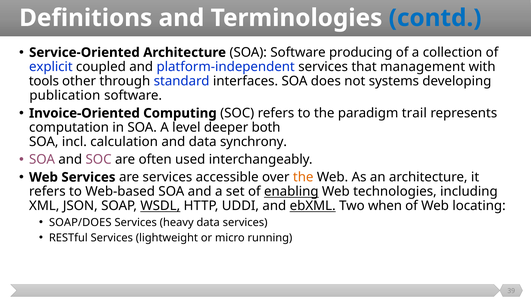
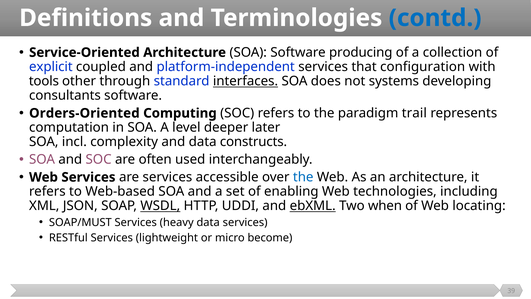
management: management -> configuration
interfaces underline: none -> present
publication: publication -> consultants
Invoice-Oriented: Invoice-Oriented -> Orders-Oriented
both: both -> later
calculation: calculation -> complexity
synchrony: synchrony -> constructs
the at (303, 177) colour: orange -> blue
enabling underline: present -> none
SOAP/DOES: SOAP/DOES -> SOAP/MUST
running: running -> become
